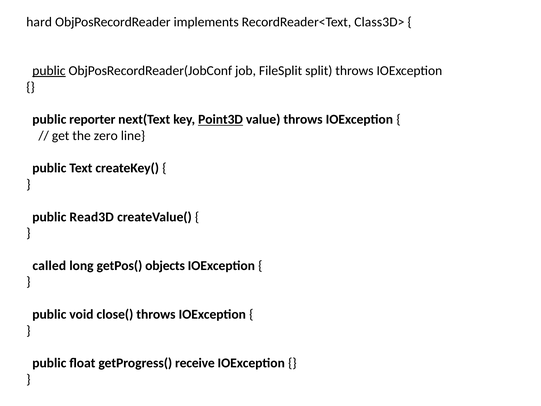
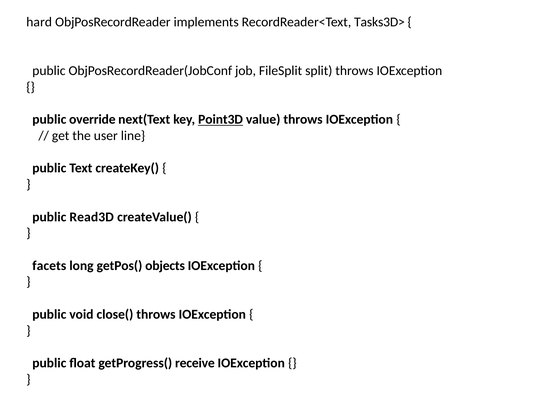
Class3D>: Class3D> -> Tasks3D>
public at (49, 71) underline: present -> none
reporter: reporter -> override
zero: zero -> user
called: called -> facets
